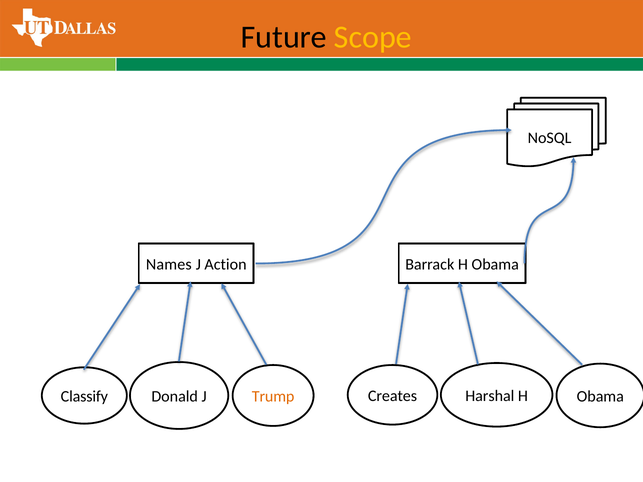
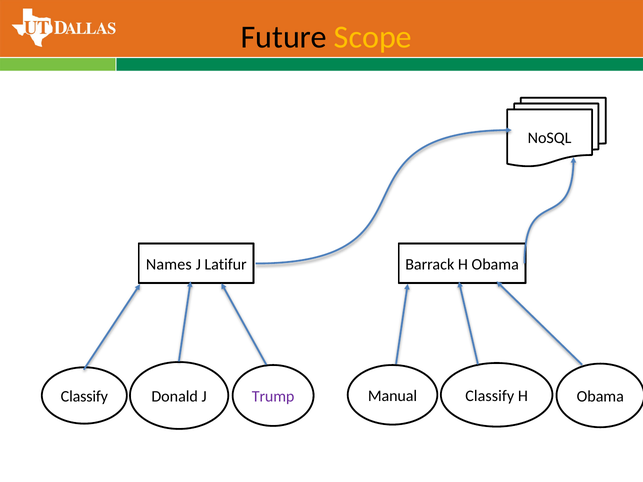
Action: Action -> Latifur
Creates: Creates -> Manual
Harshal at (490, 396): Harshal -> Classify
Trump colour: orange -> purple
